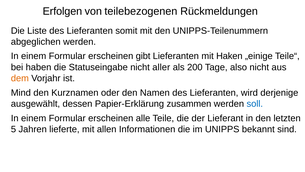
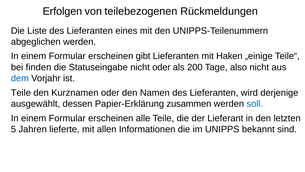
somit: somit -> eines
haben: haben -> finden
nicht aller: aller -> oder
dem colour: orange -> blue
Mind at (21, 93): Mind -> Teile
